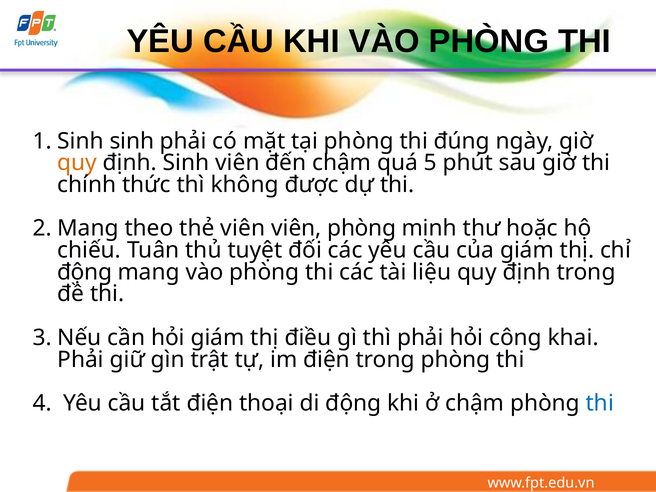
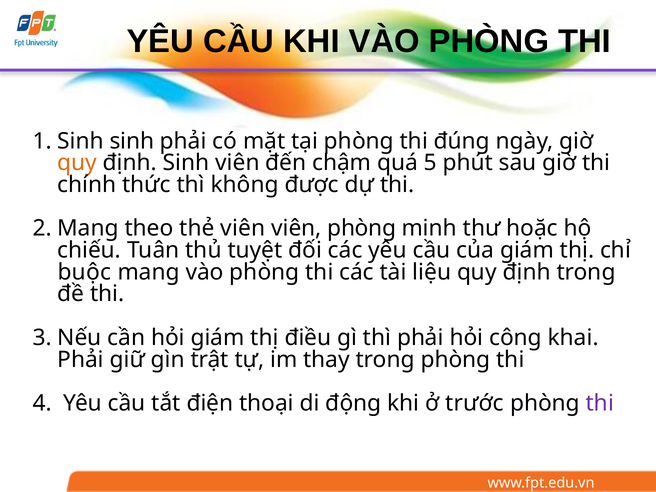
động at (85, 272): động -> buộc
im điện: điện -> thay
ở chậm: chậm -> trước
thi at (600, 403) colour: blue -> purple
